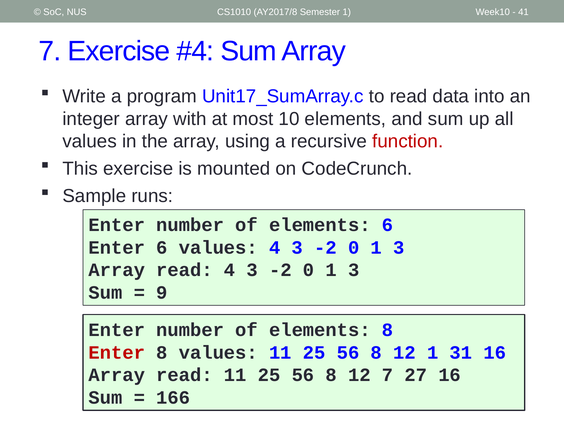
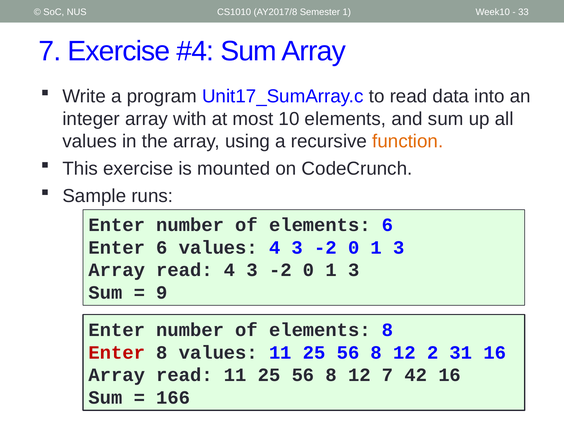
41: 41 -> 33
function colour: red -> orange
12 1: 1 -> 2
27: 27 -> 42
